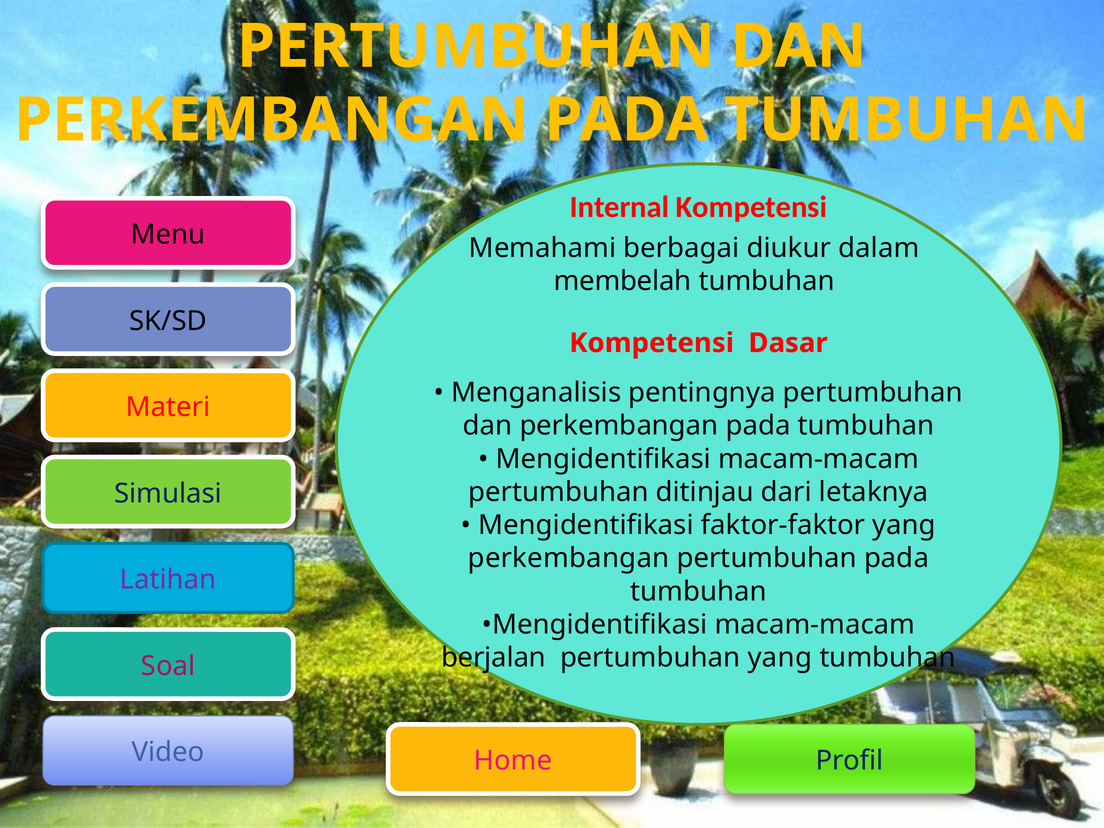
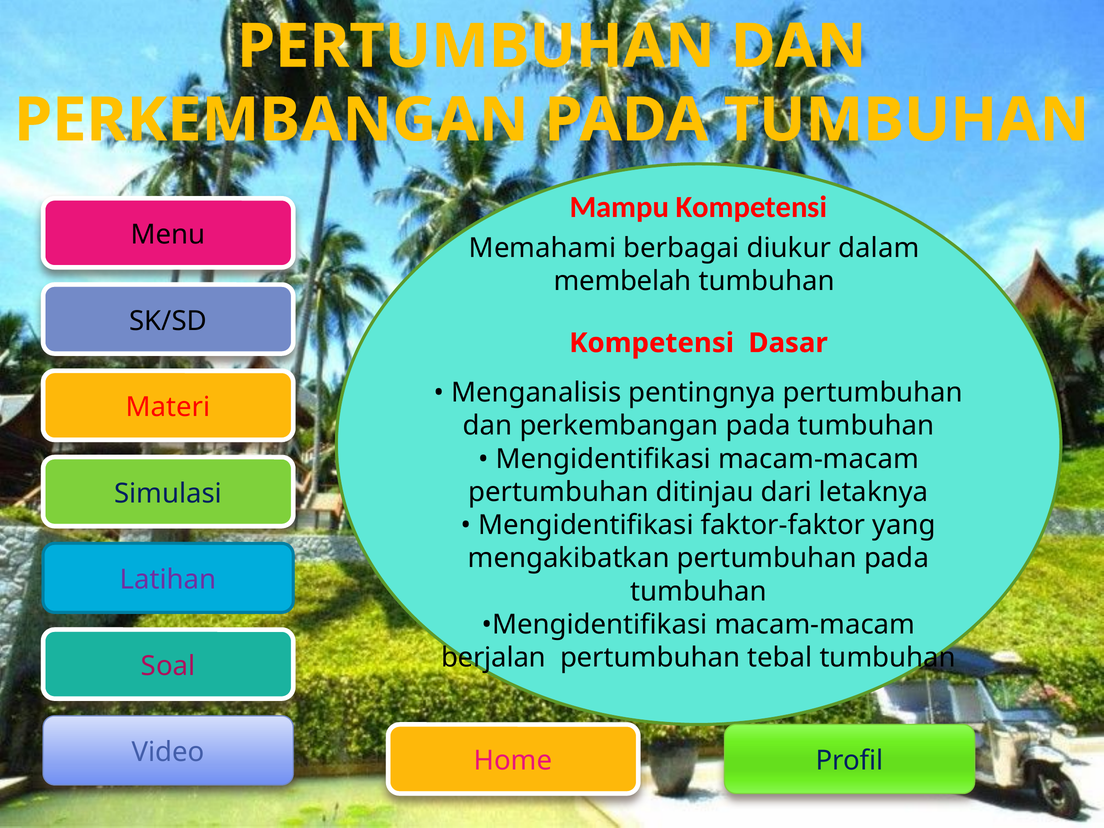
Internal: Internal -> Mampu
perkembangan at (569, 558): perkembangan -> mengakibatkan
pertumbuhan yang: yang -> tebal
